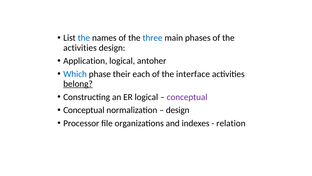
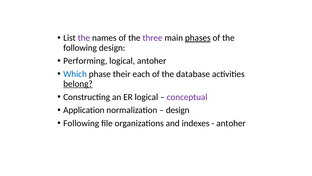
the at (84, 38) colour: blue -> purple
three colour: blue -> purple
phases underline: none -> present
activities at (80, 48): activities -> following
Application: Application -> Performing
interface: interface -> database
Conceptual at (84, 110): Conceptual -> Application
Processor at (81, 123): Processor -> Following
relation at (231, 123): relation -> antoher
